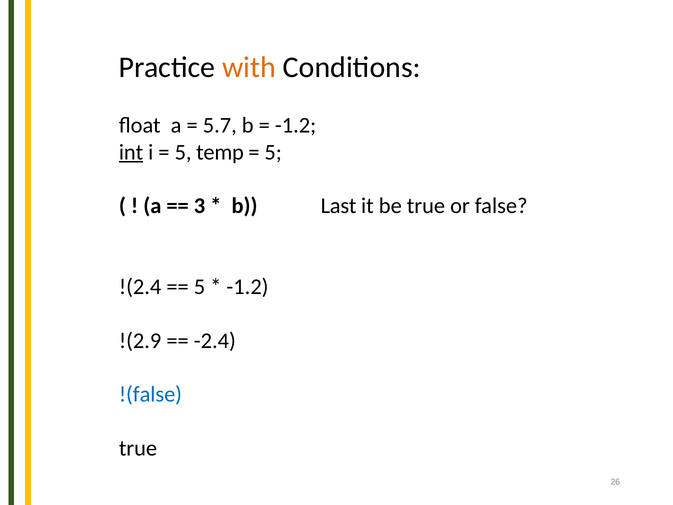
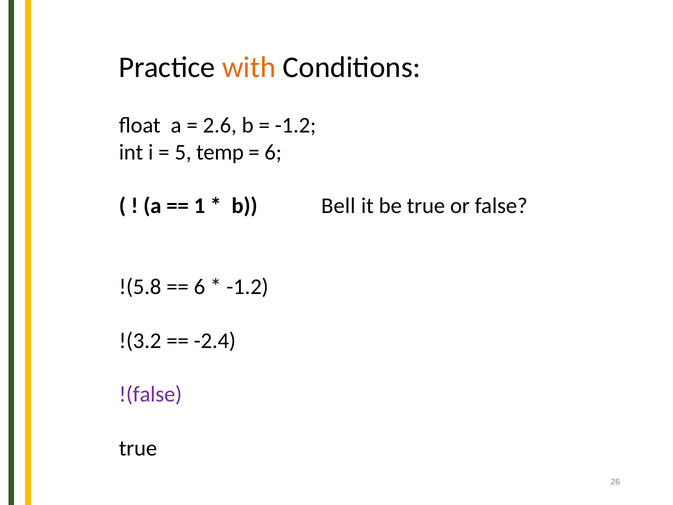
5.7: 5.7 -> 2.6
int underline: present -> none
5 at (273, 152): 5 -> 6
3: 3 -> 1
Last: Last -> Bell
!(2.4: !(2.4 -> !(5.8
5 at (199, 287): 5 -> 6
!(2.9: !(2.9 -> !(3.2
!(false colour: blue -> purple
